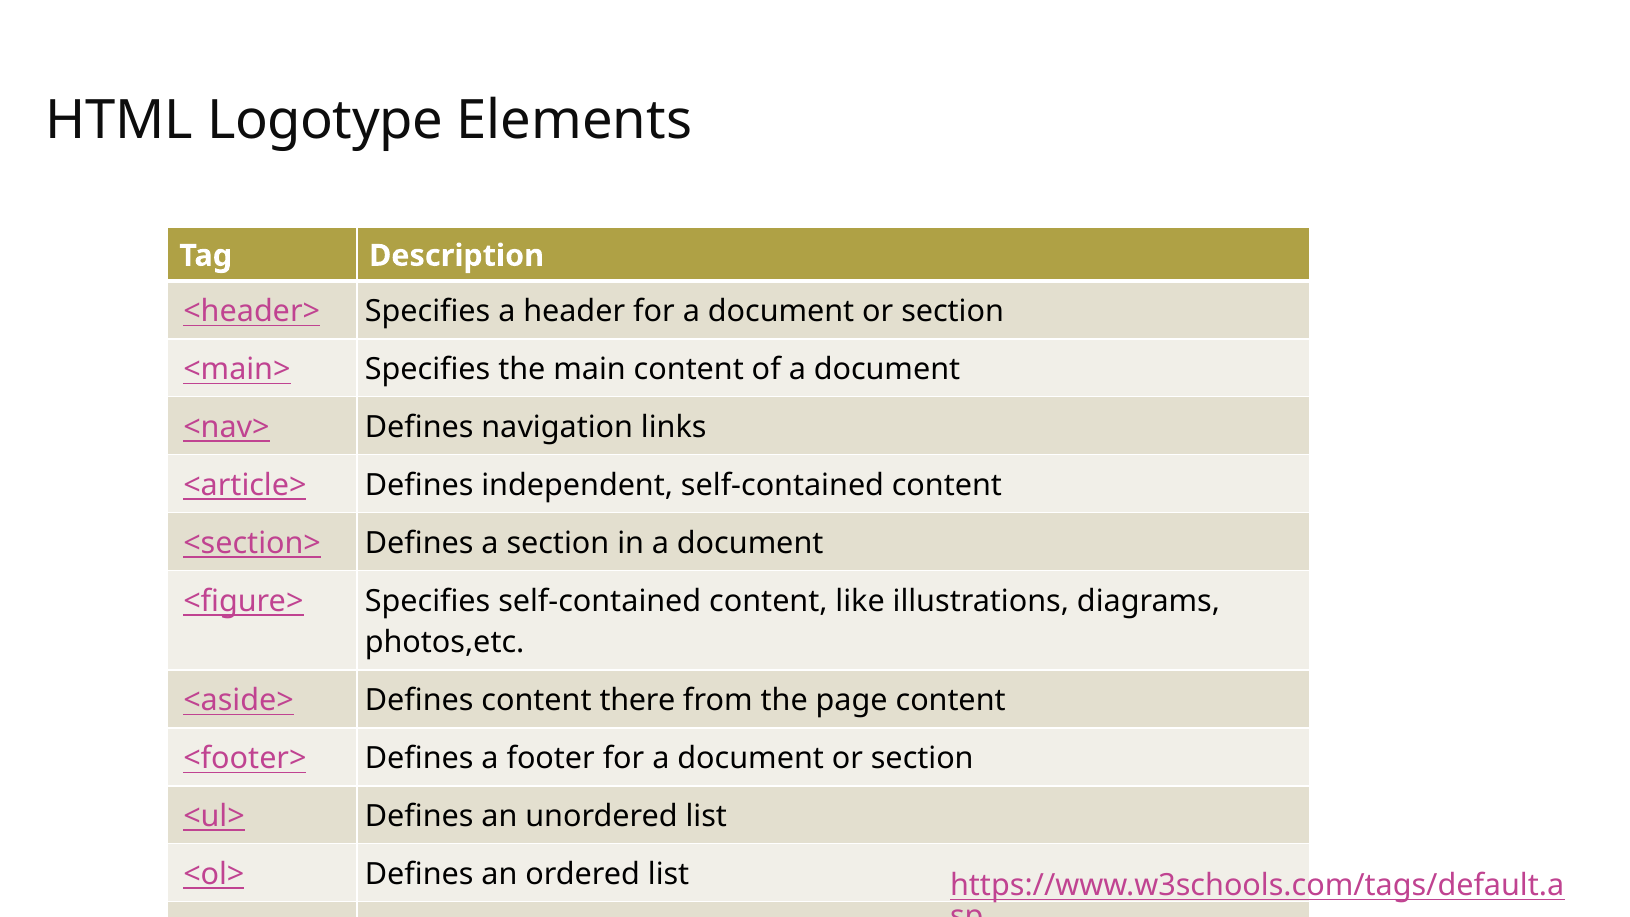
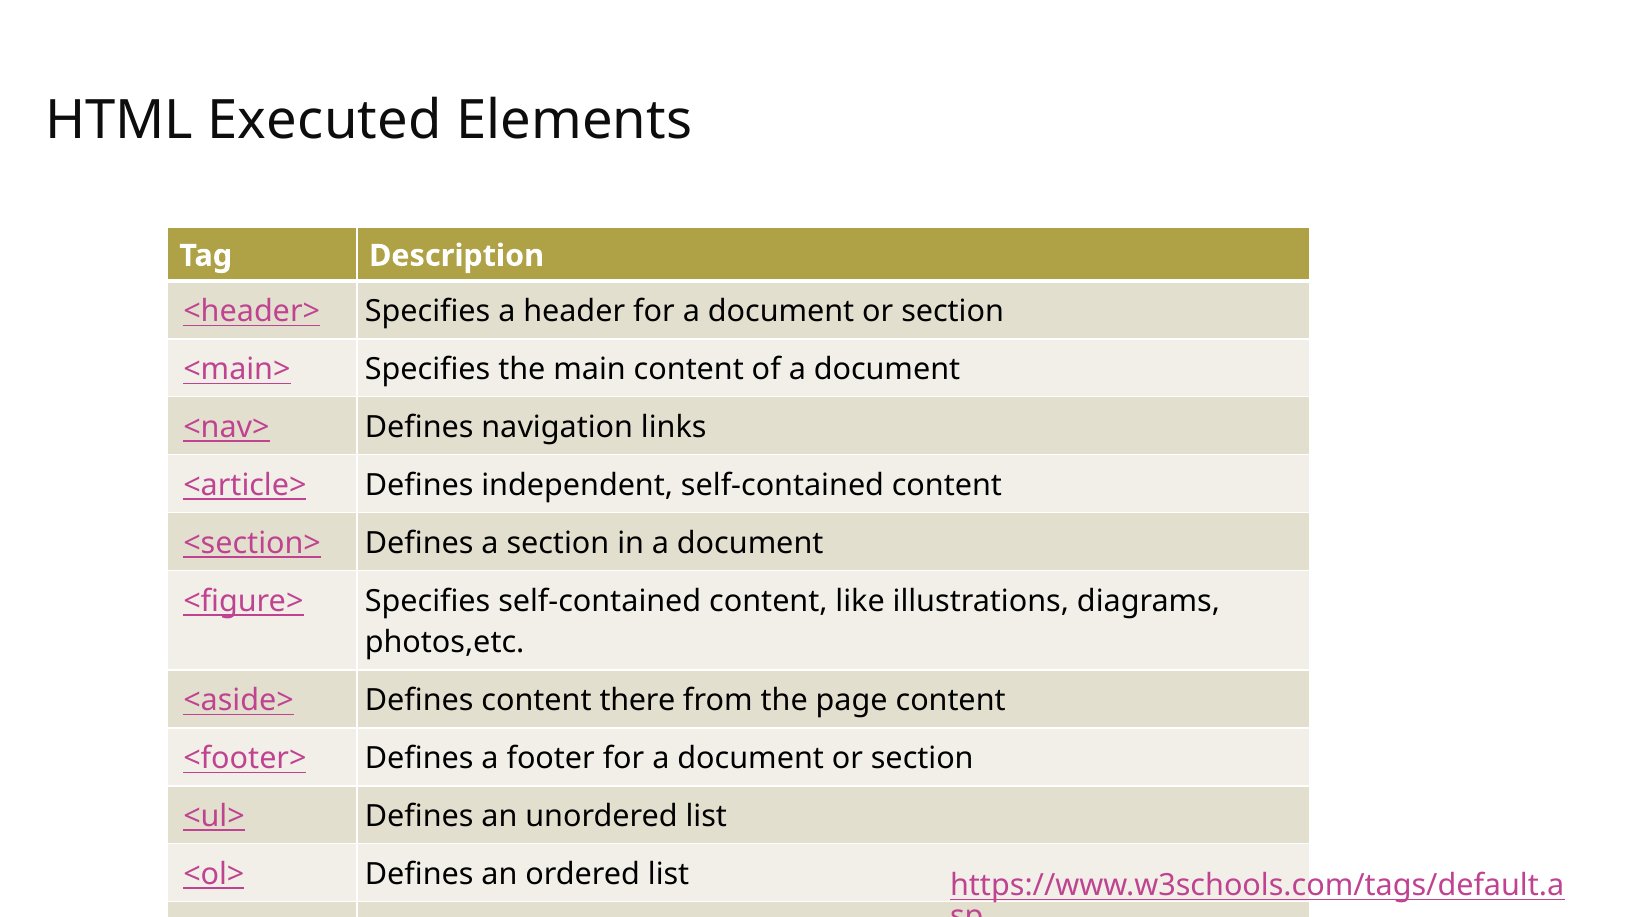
Logotype: Logotype -> Executed
